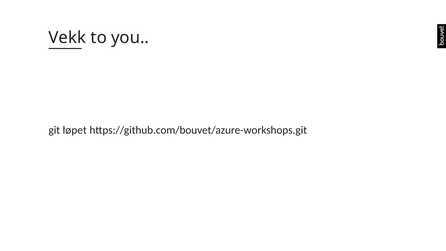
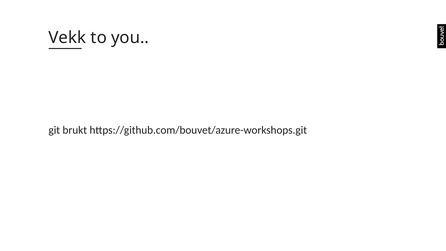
løpet: løpet -> brukt
